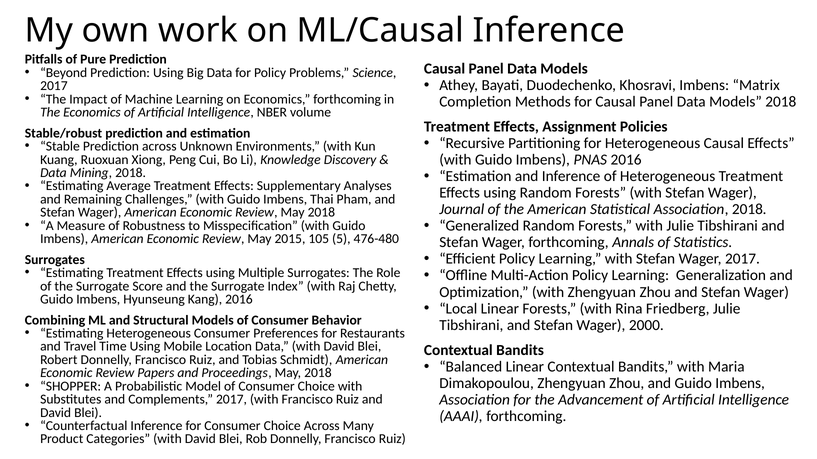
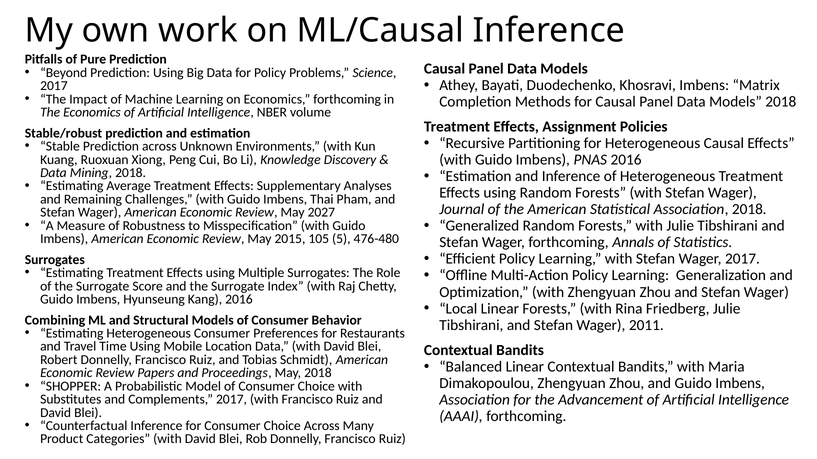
Review May 2018: 2018 -> 2027
2000: 2000 -> 2011
